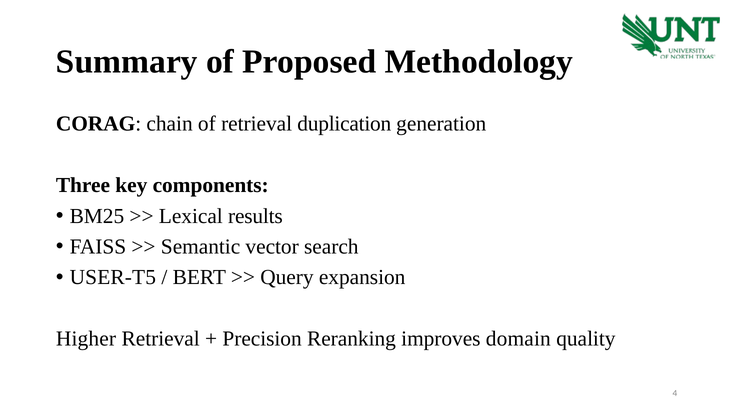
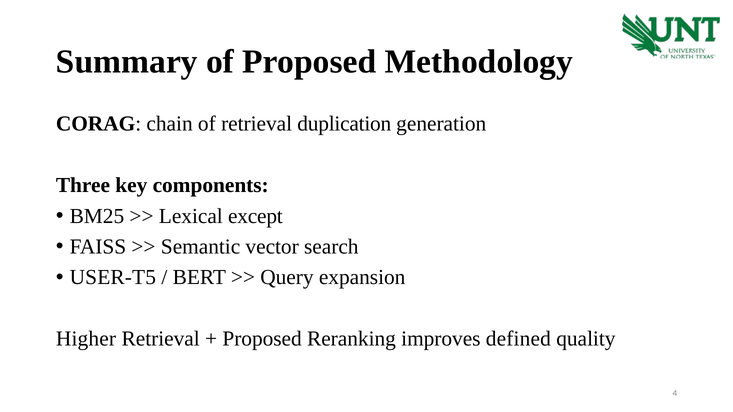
results: results -> except
Precision at (262, 339): Precision -> Proposed
domain: domain -> defined
